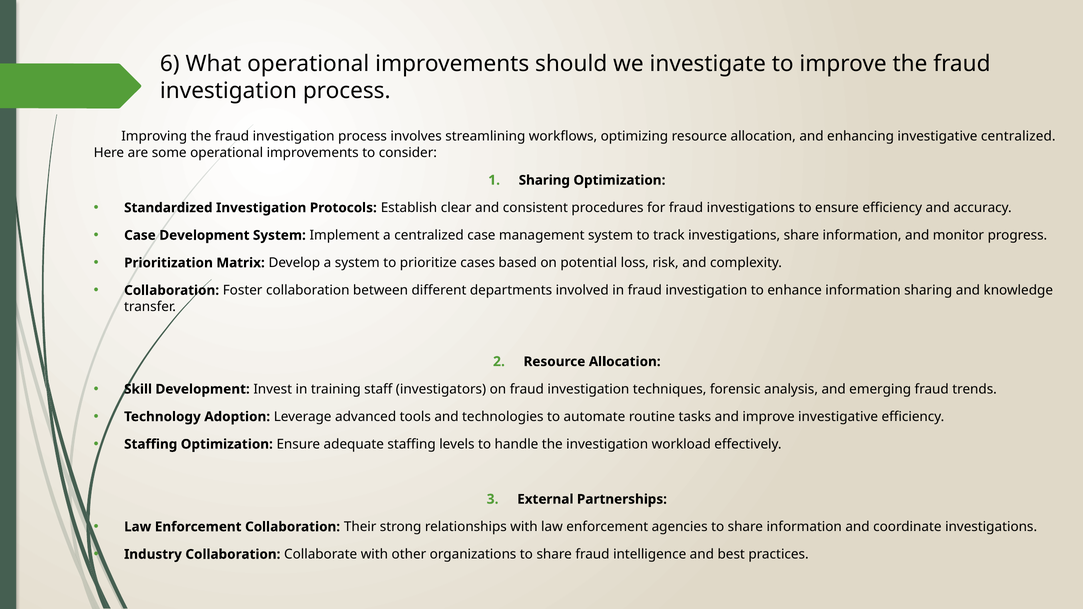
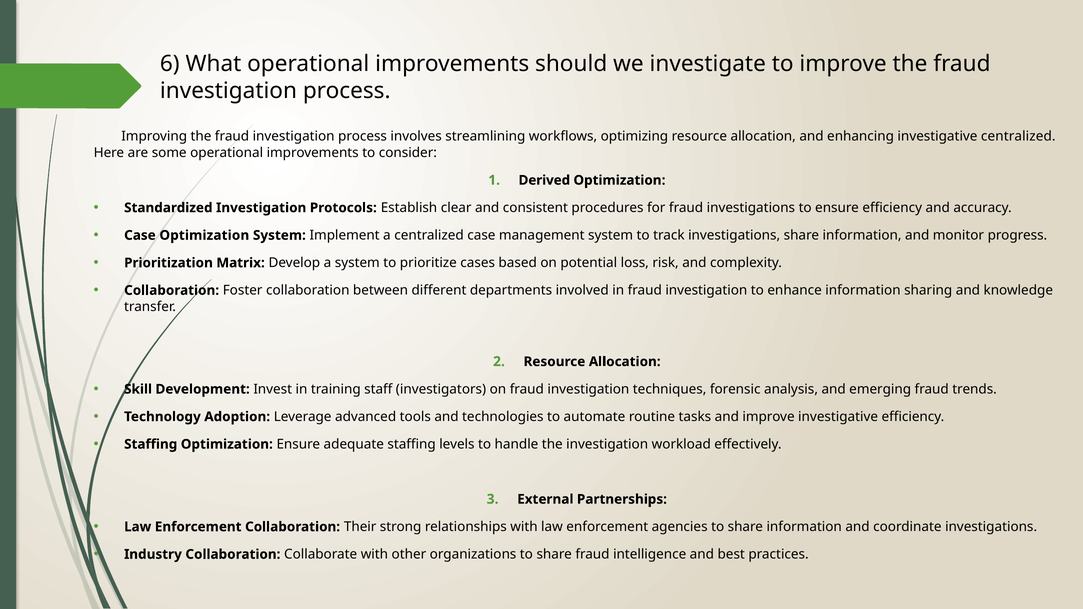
Sharing at (544, 180): Sharing -> Derived
Case Development: Development -> Optimization
